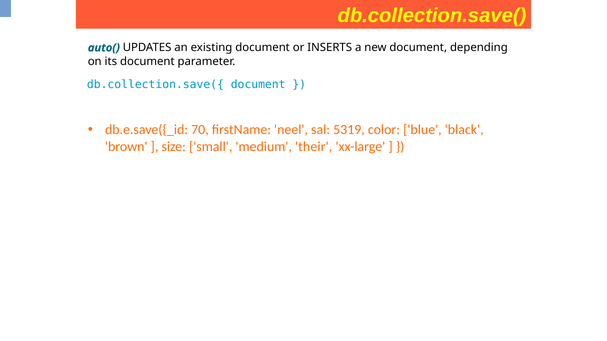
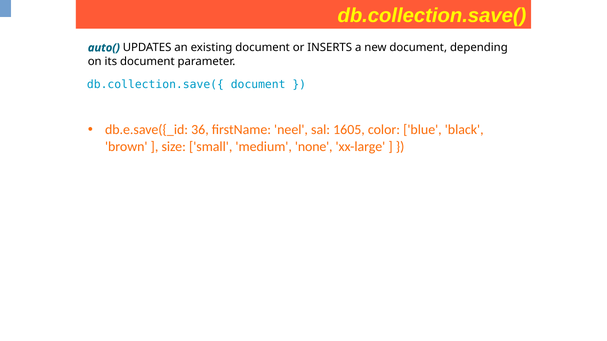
70: 70 -> 36
5319: 5319 -> 1605
their: their -> none
